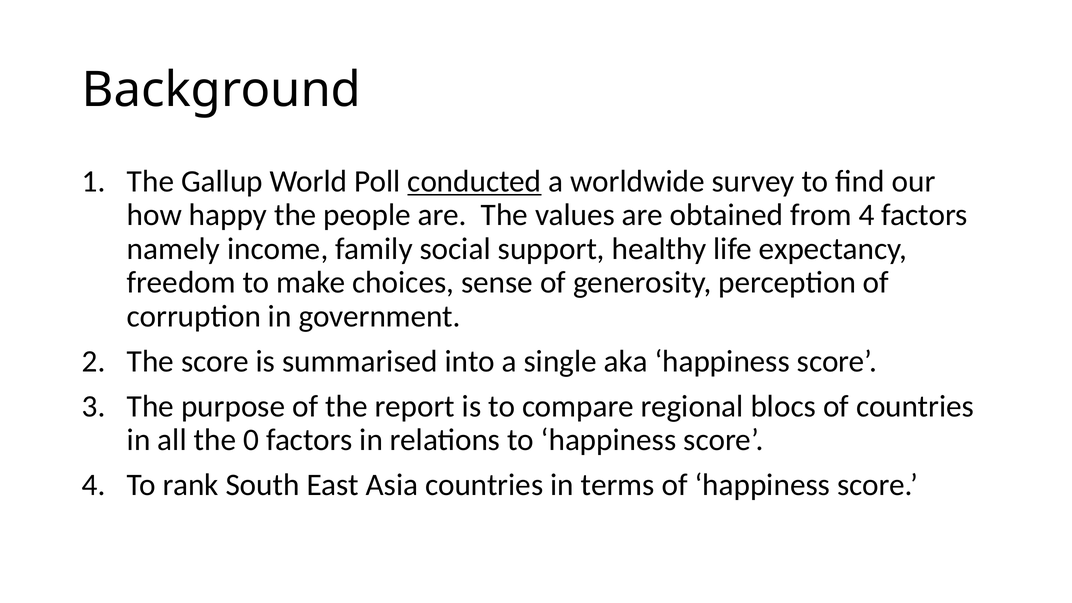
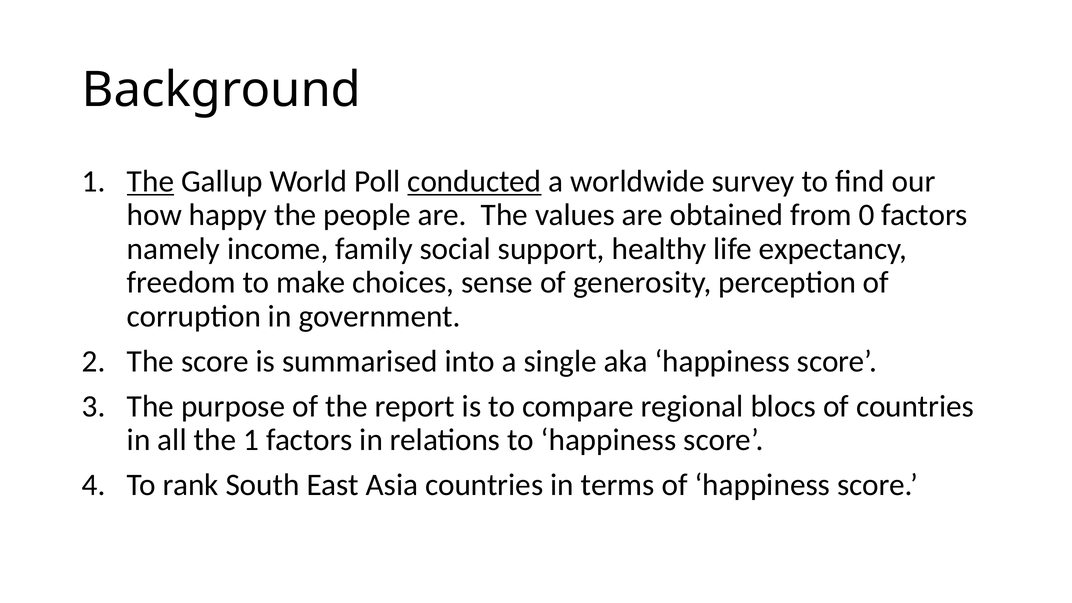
The at (151, 181) underline: none -> present
from 4: 4 -> 0
the 0: 0 -> 1
